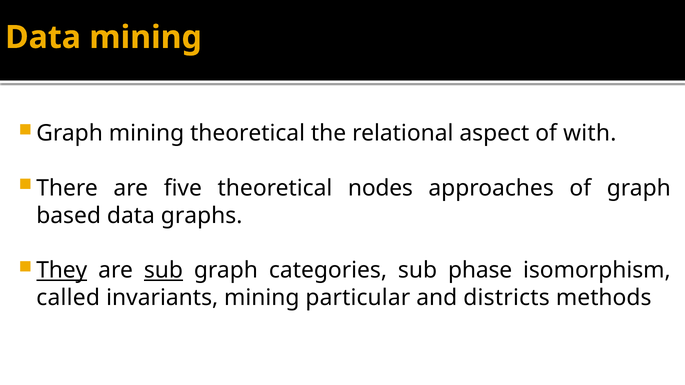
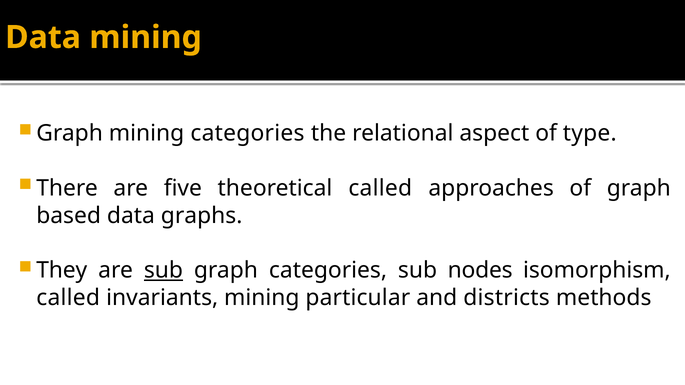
mining theoretical: theoretical -> categories
with: with -> type
theoretical nodes: nodes -> called
They underline: present -> none
phase: phase -> nodes
